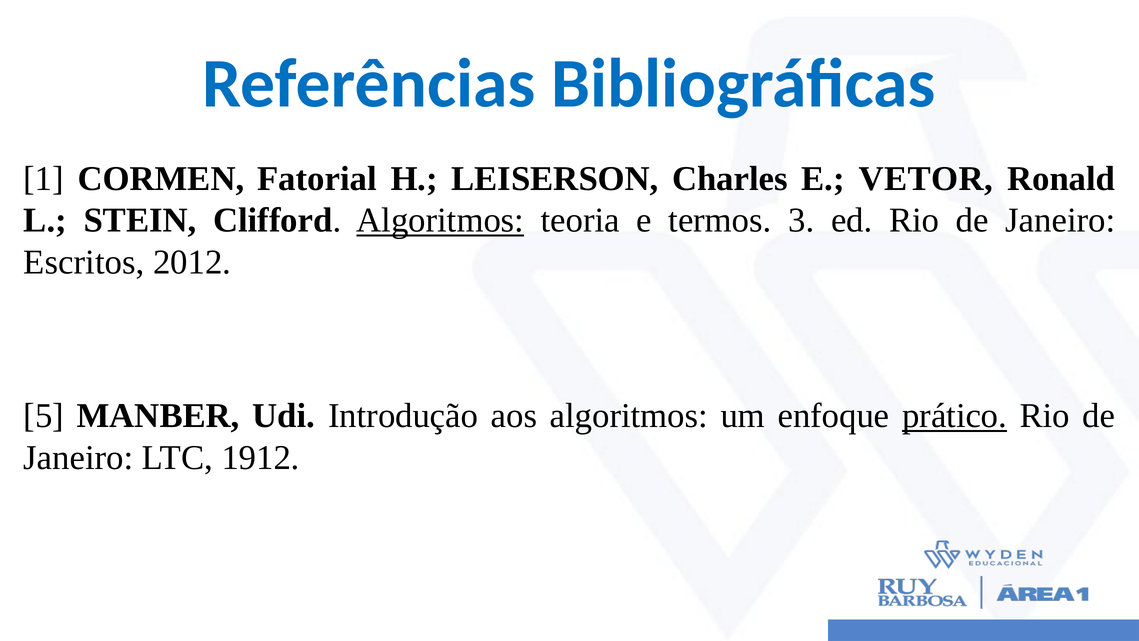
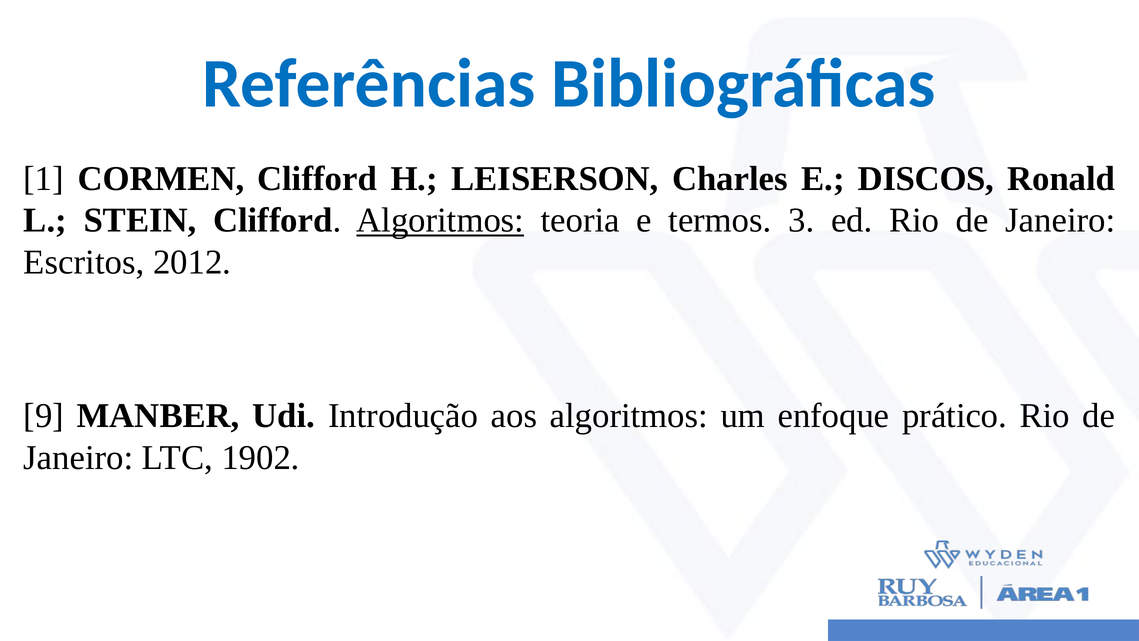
CORMEN Fatorial: Fatorial -> Clifford
VETOR: VETOR -> DISCOS
5: 5 -> 9
prático underline: present -> none
1912: 1912 -> 1902
